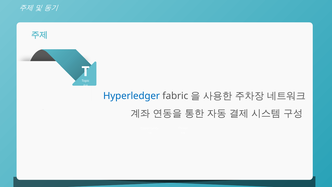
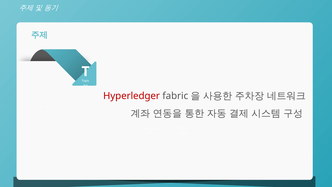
Hyperledger colour: blue -> red
